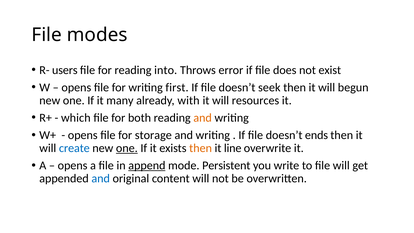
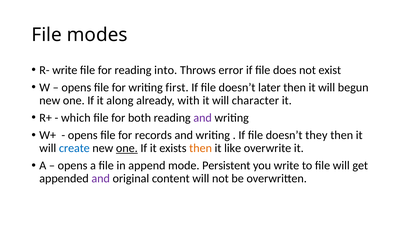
R- users: users -> write
seek: seek -> later
many: many -> along
resources: resources -> character
and at (203, 118) colour: orange -> purple
storage: storage -> records
ends: ends -> they
line: line -> like
append underline: present -> none
and at (101, 179) colour: blue -> purple
